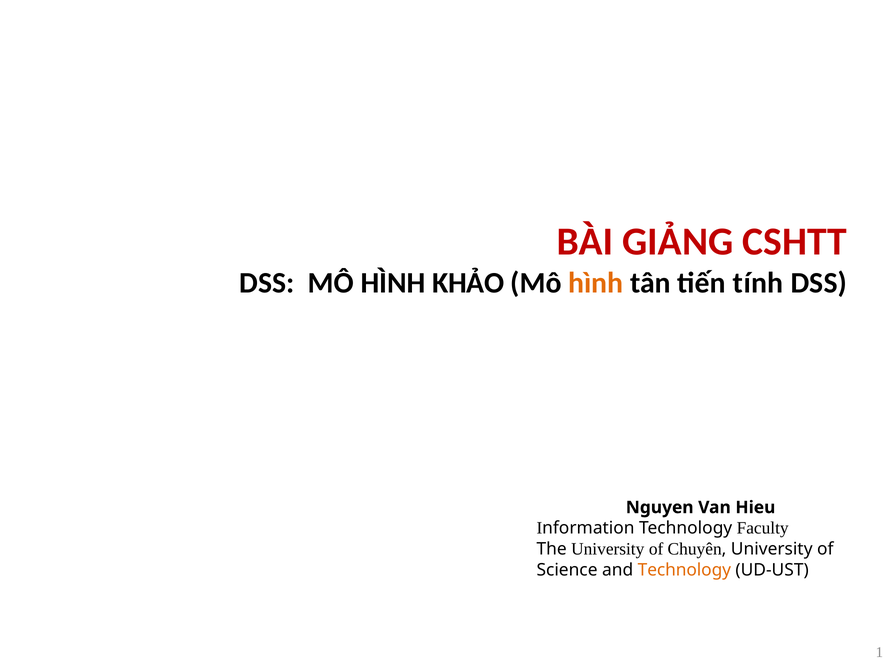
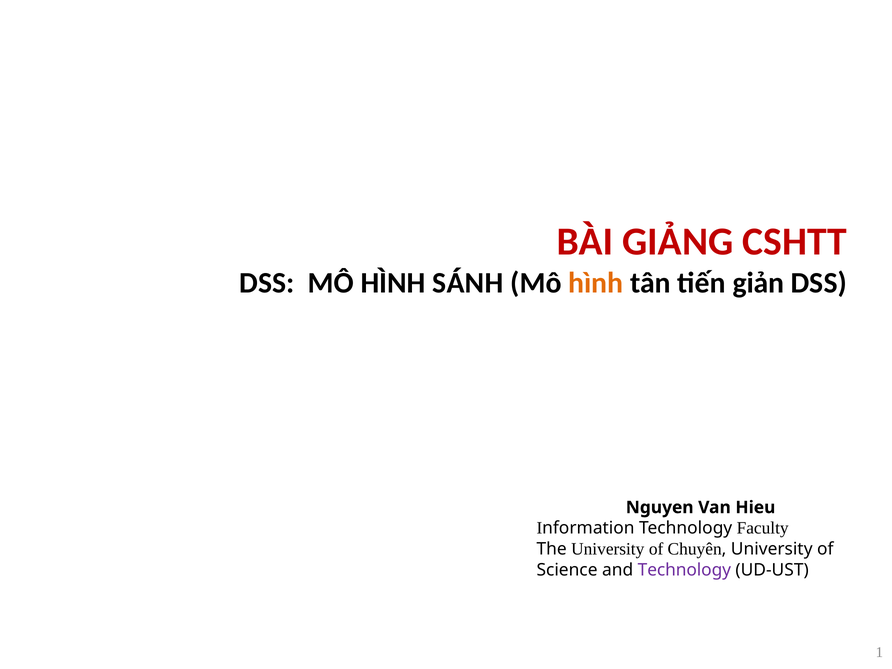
KHẢO: KHẢO -> SÁNH
tính: tính -> giản
Technology at (684, 570) colour: orange -> purple
